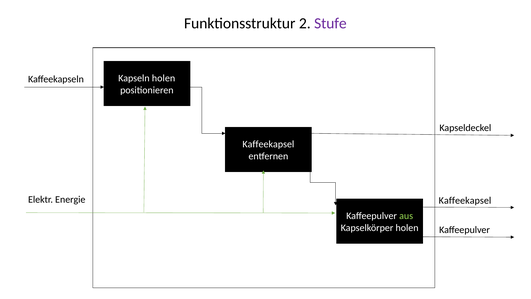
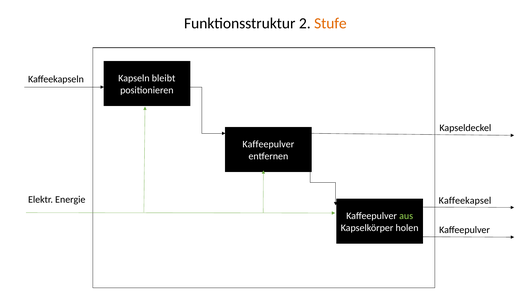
Stufe colour: purple -> orange
Kapseln holen: holen -> bleibt
Kaffeekapsel at (268, 144): Kaffeekapsel -> Kaffeepulver
